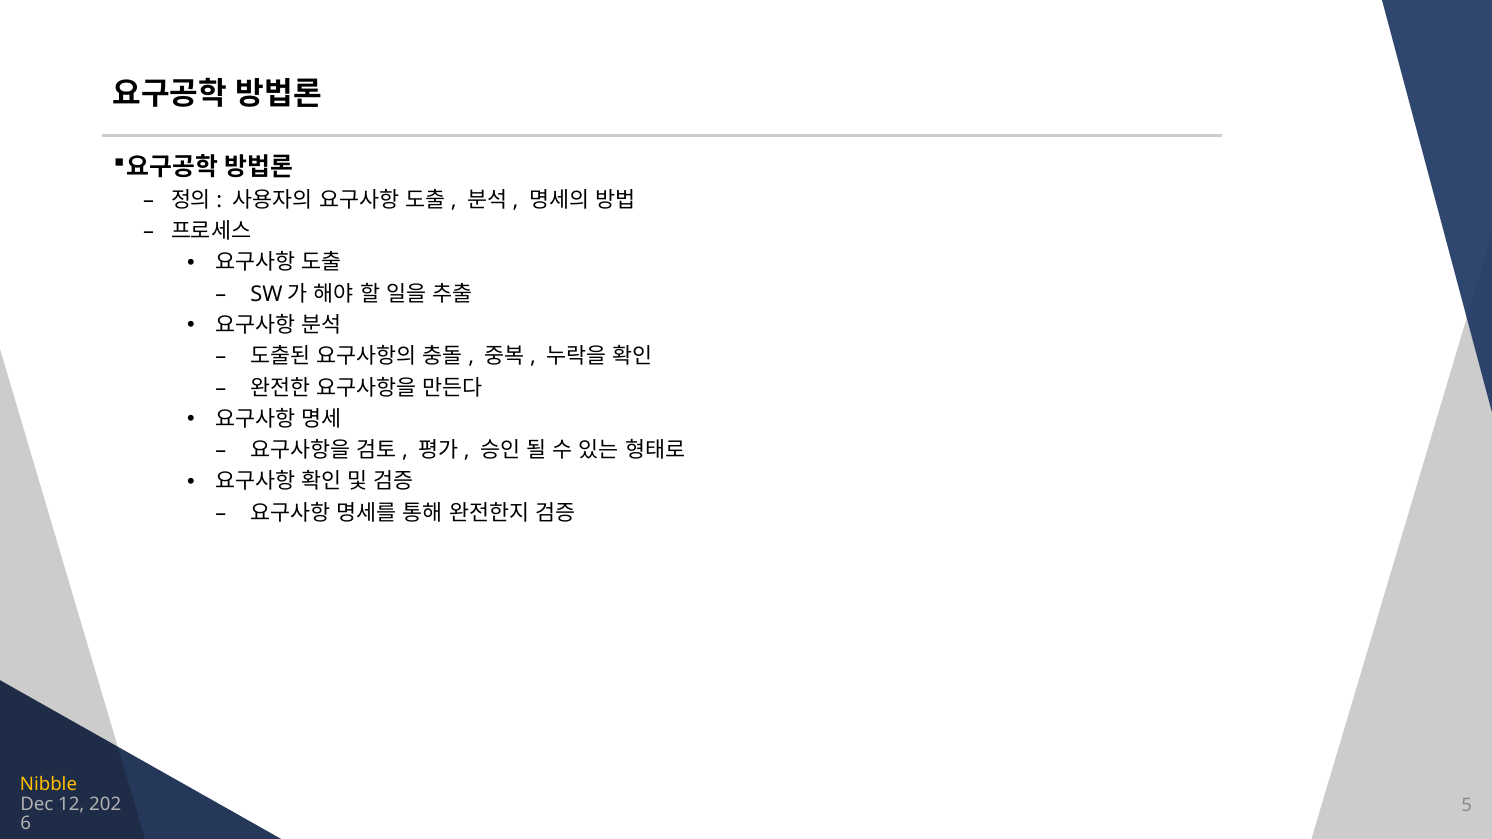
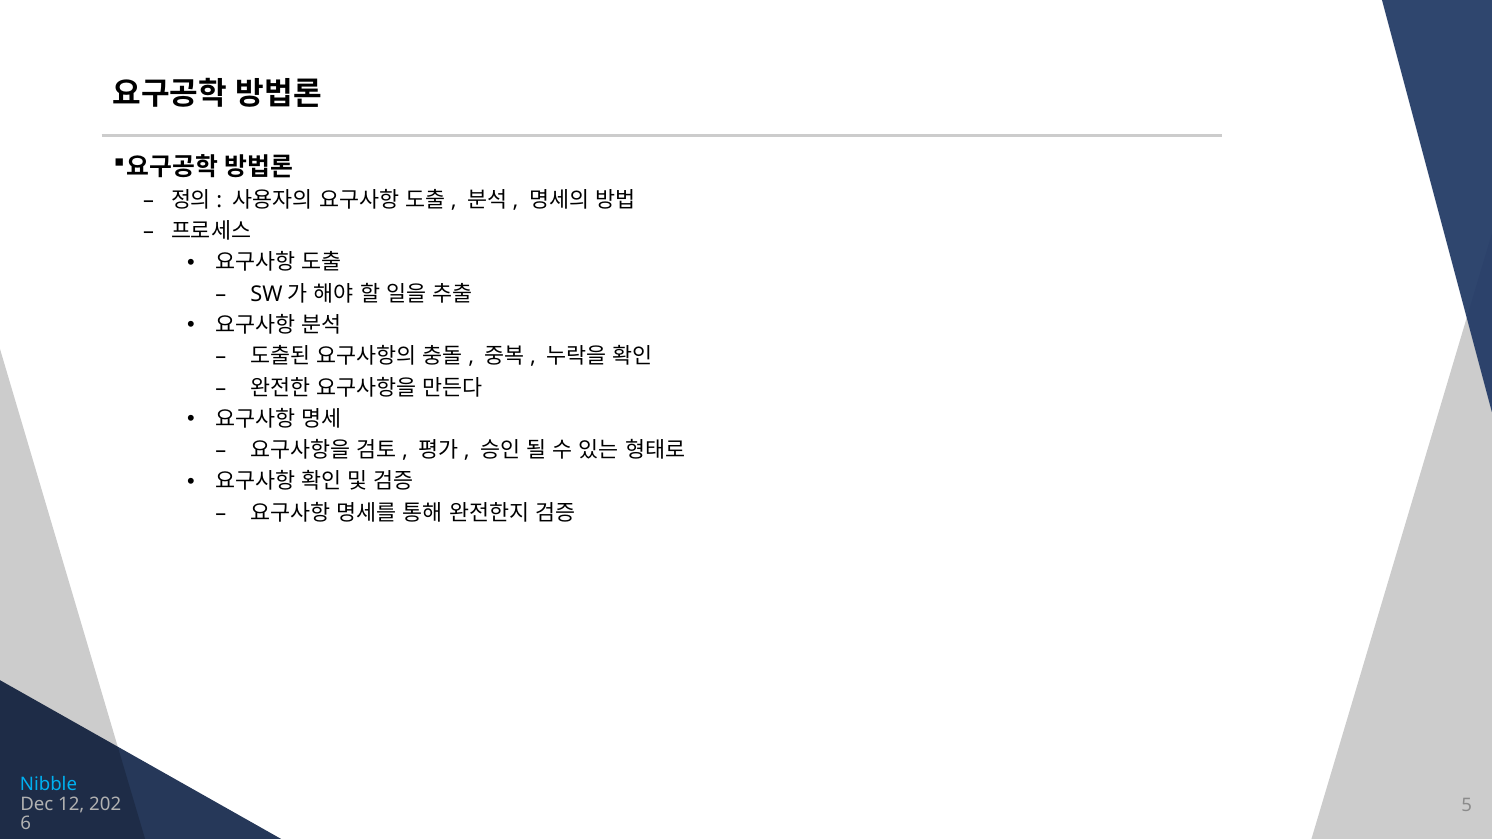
Nibble colour: yellow -> light blue
